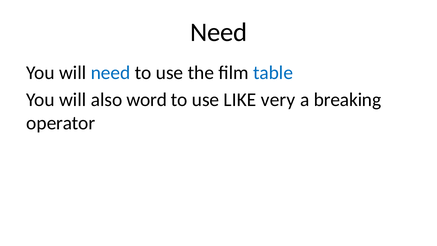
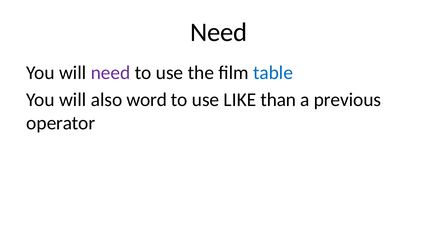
need at (111, 73) colour: blue -> purple
very: very -> than
breaking: breaking -> previous
